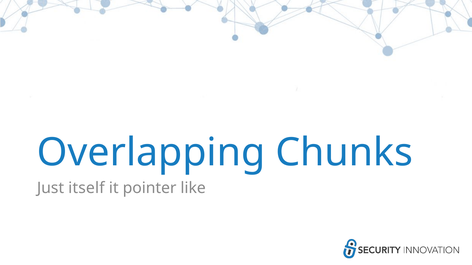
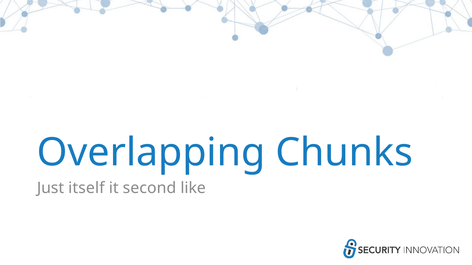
pointer: pointer -> second
